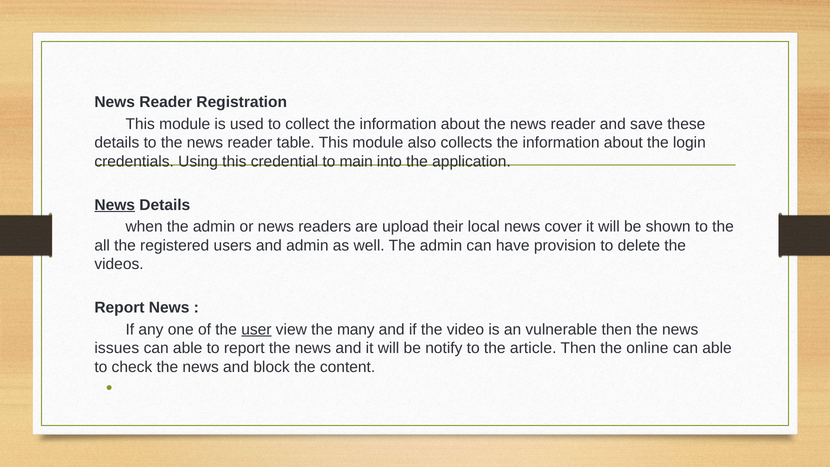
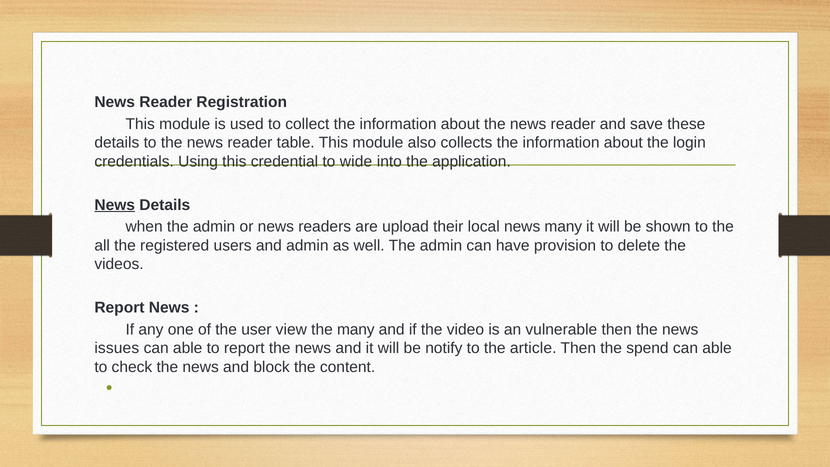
main: main -> wide
news cover: cover -> many
user underline: present -> none
online: online -> spend
